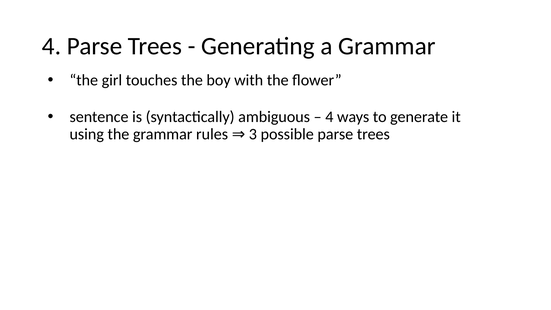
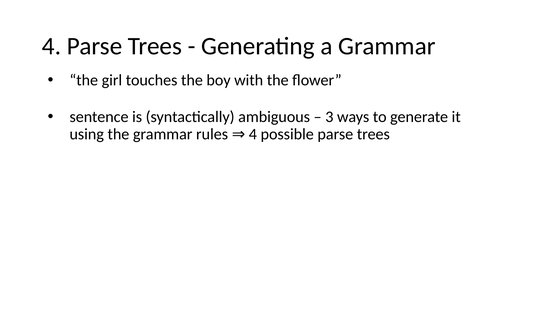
4 at (329, 117): 4 -> 3
rules 3: 3 -> 4
